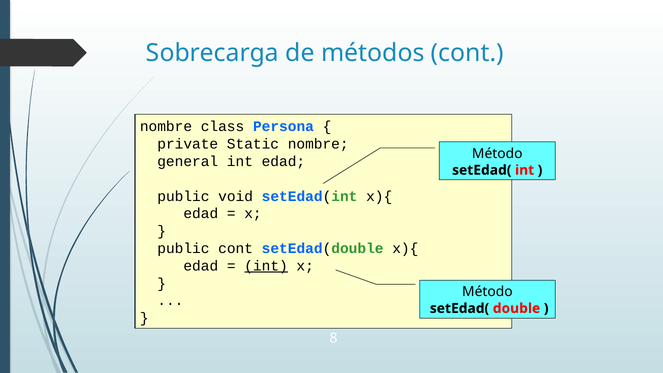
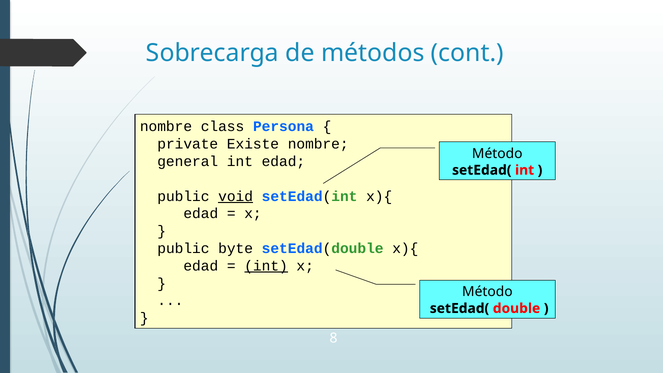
Static: Static -> Existe
void underline: none -> present
public cont: cont -> byte
